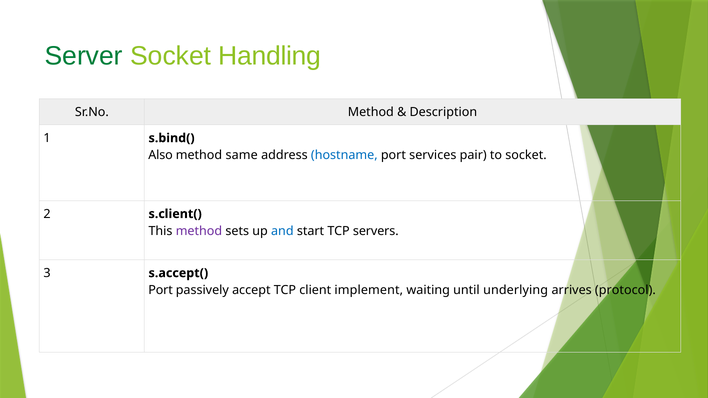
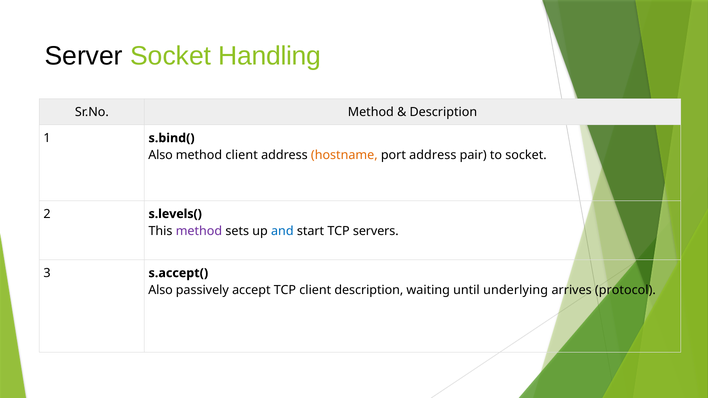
Server colour: green -> black
method same: same -> client
hostname colour: blue -> orange
port services: services -> address
s.client(: s.client( -> s.levels(
Port at (161, 290): Port -> Also
client implement: implement -> description
